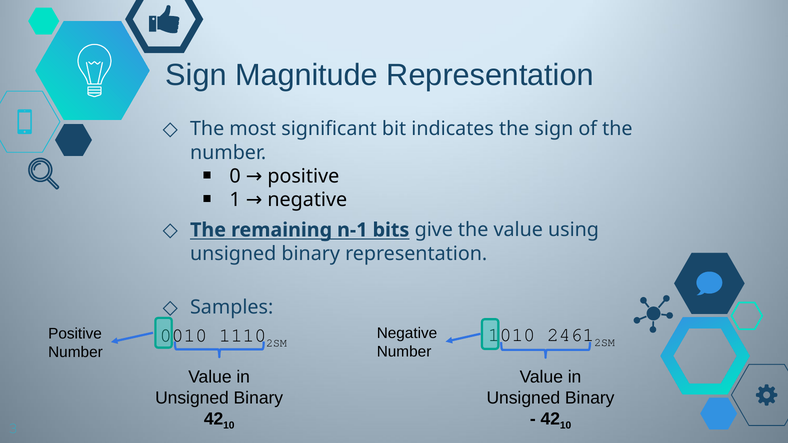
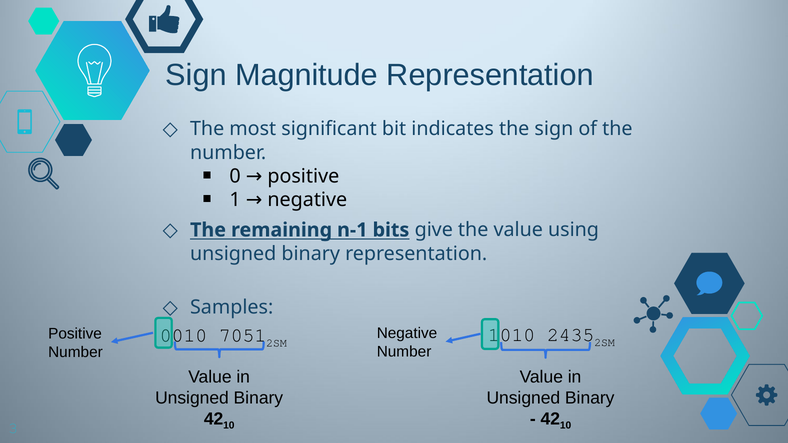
1110: 1110 -> 7051
2461: 2461 -> 2435
